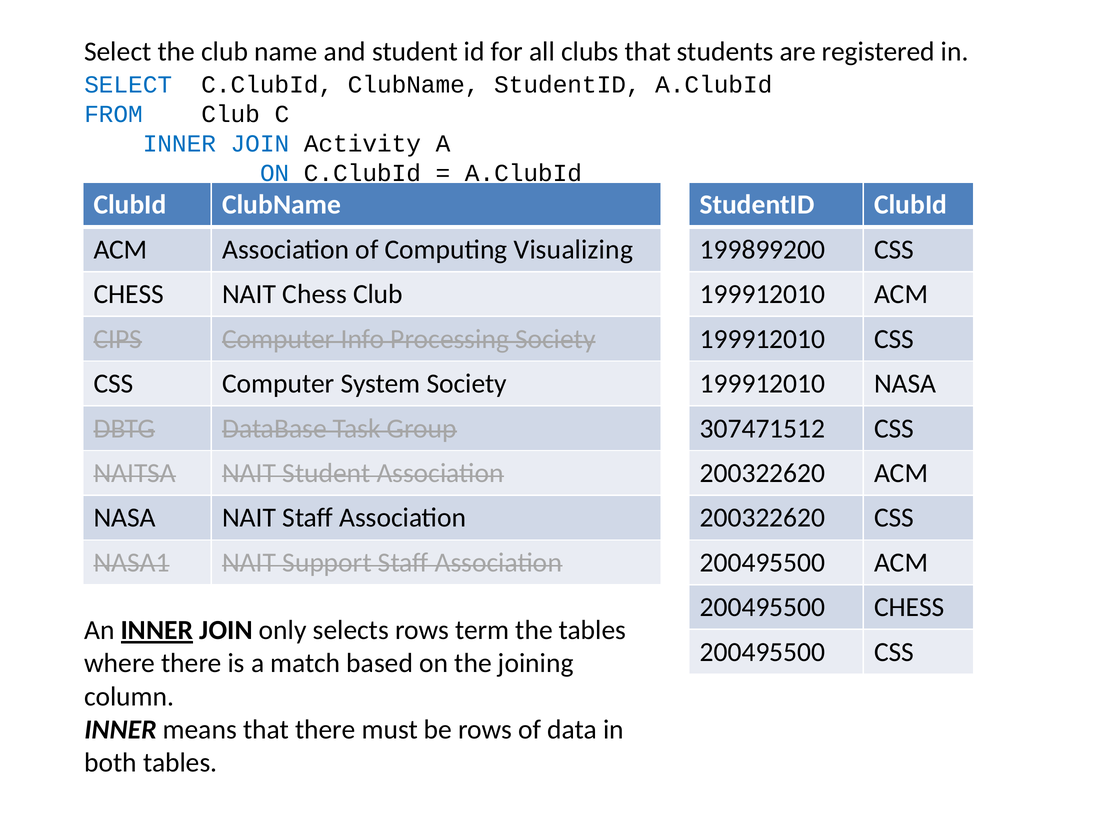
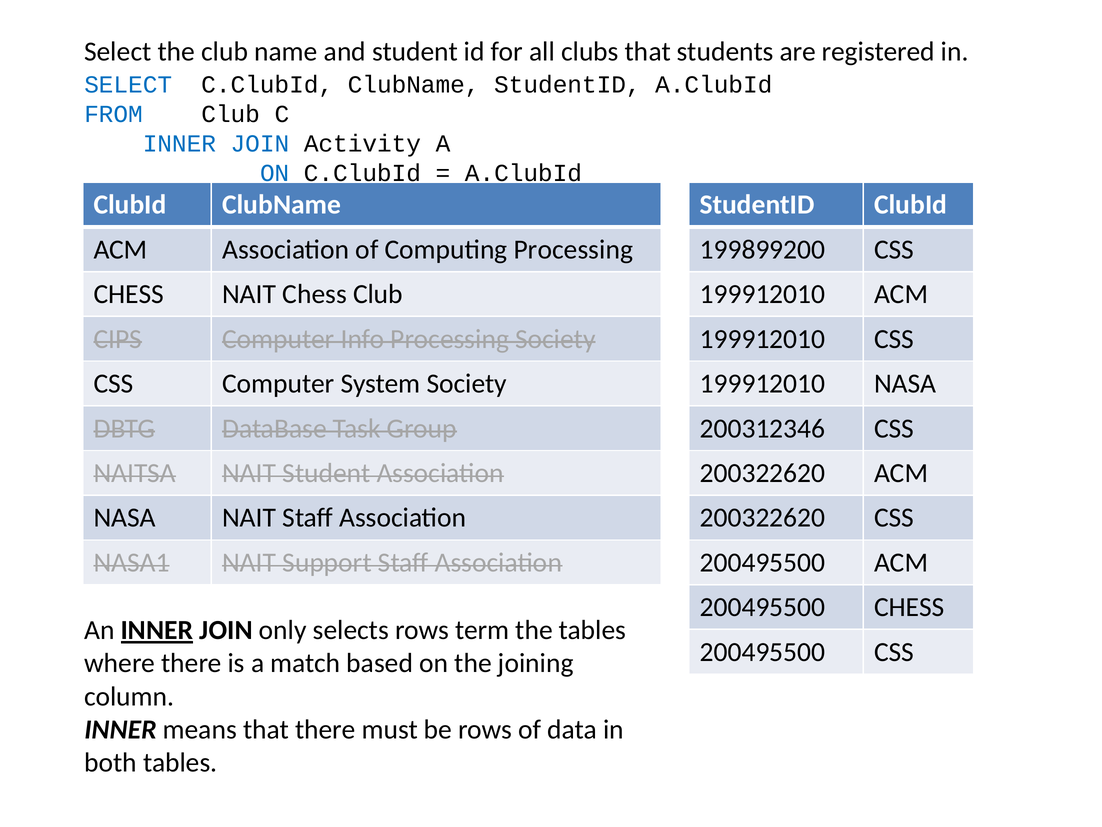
Computing Visualizing: Visualizing -> Processing
307471512: 307471512 -> 200312346
